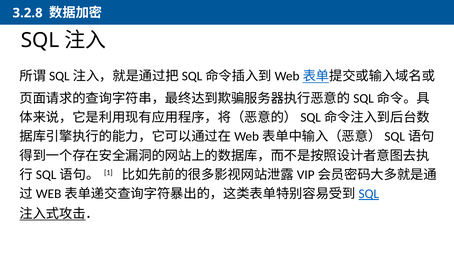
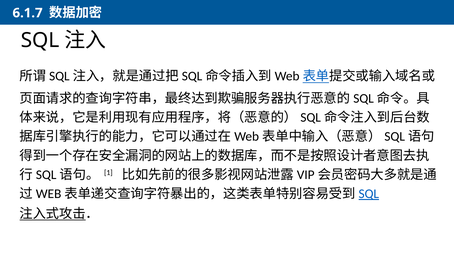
3.2.8: 3.2.8 -> 6.1.7
